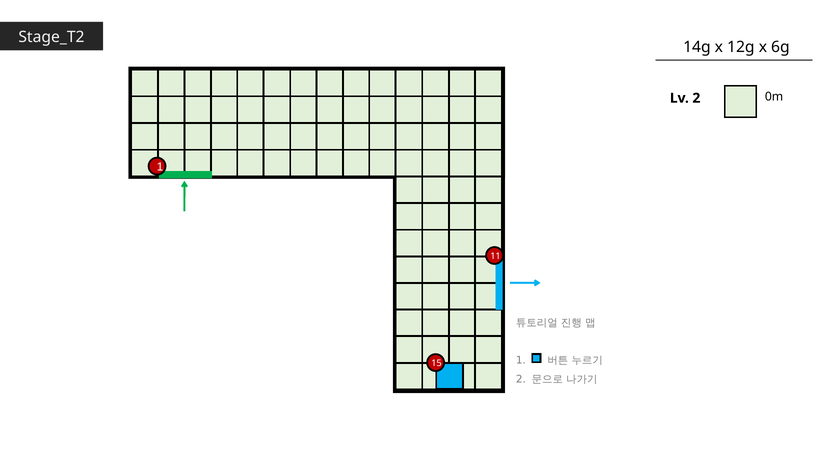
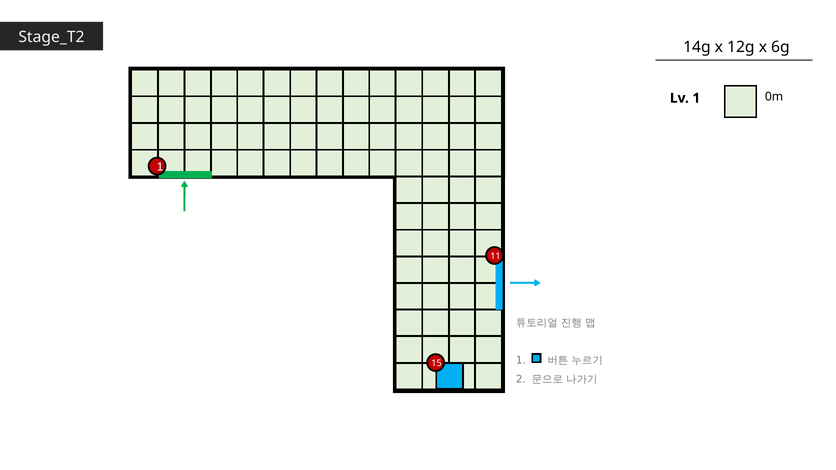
Lv 2: 2 -> 1
